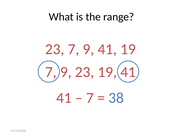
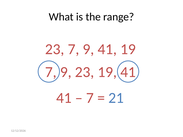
38: 38 -> 21
